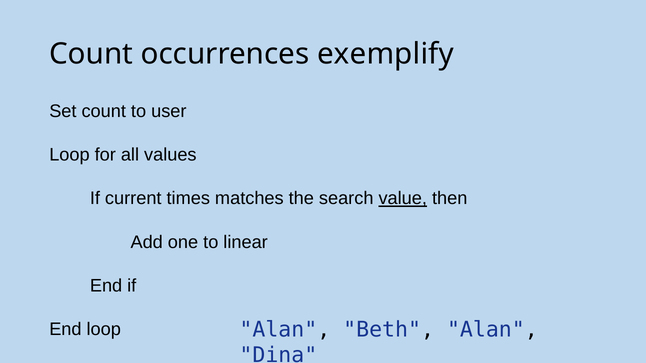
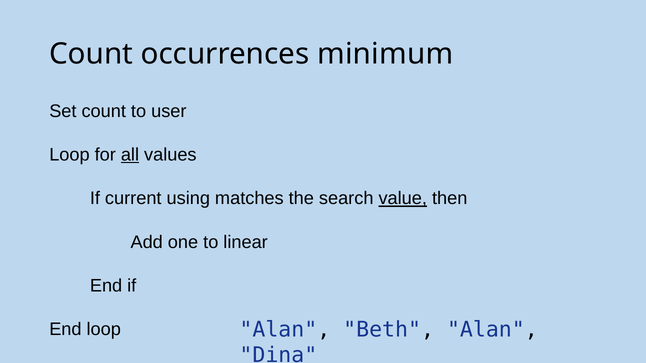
exemplify: exemplify -> minimum
all underline: none -> present
times: times -> using
